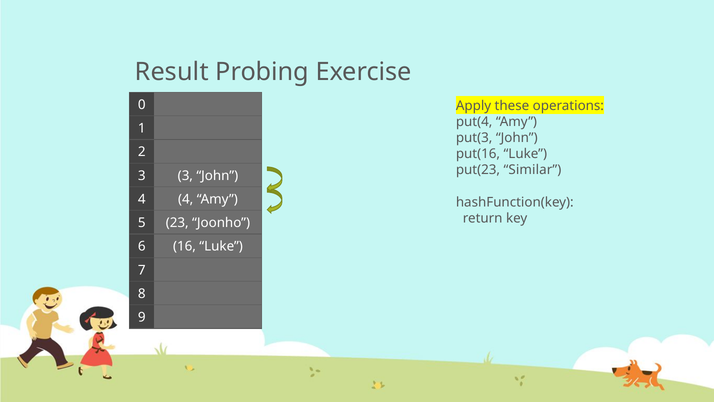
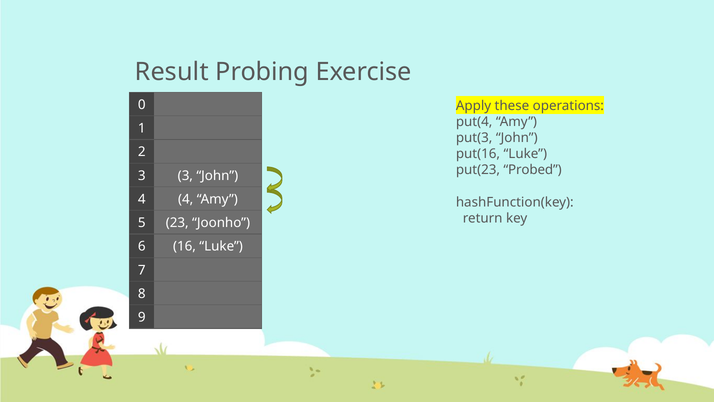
Similar: Similar -> Probed
